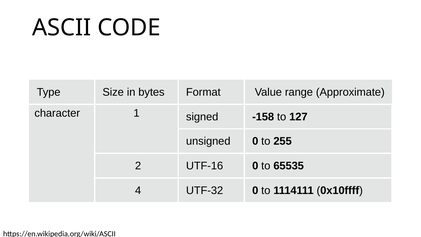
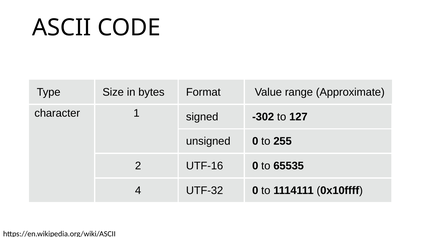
-158: -158 -> -302
